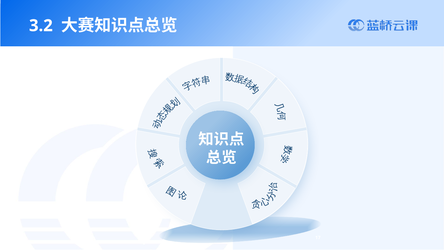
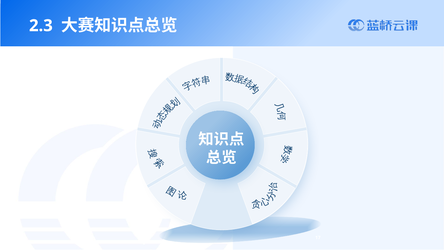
3.2: 3.2 -> 2.3
